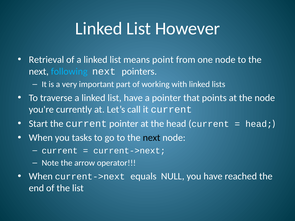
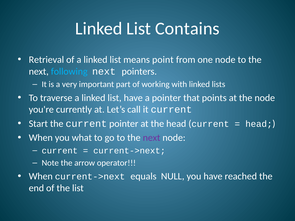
However: However -> Contains
tasks: tasks -> what
next at (152, 138) colour: black -> purple
